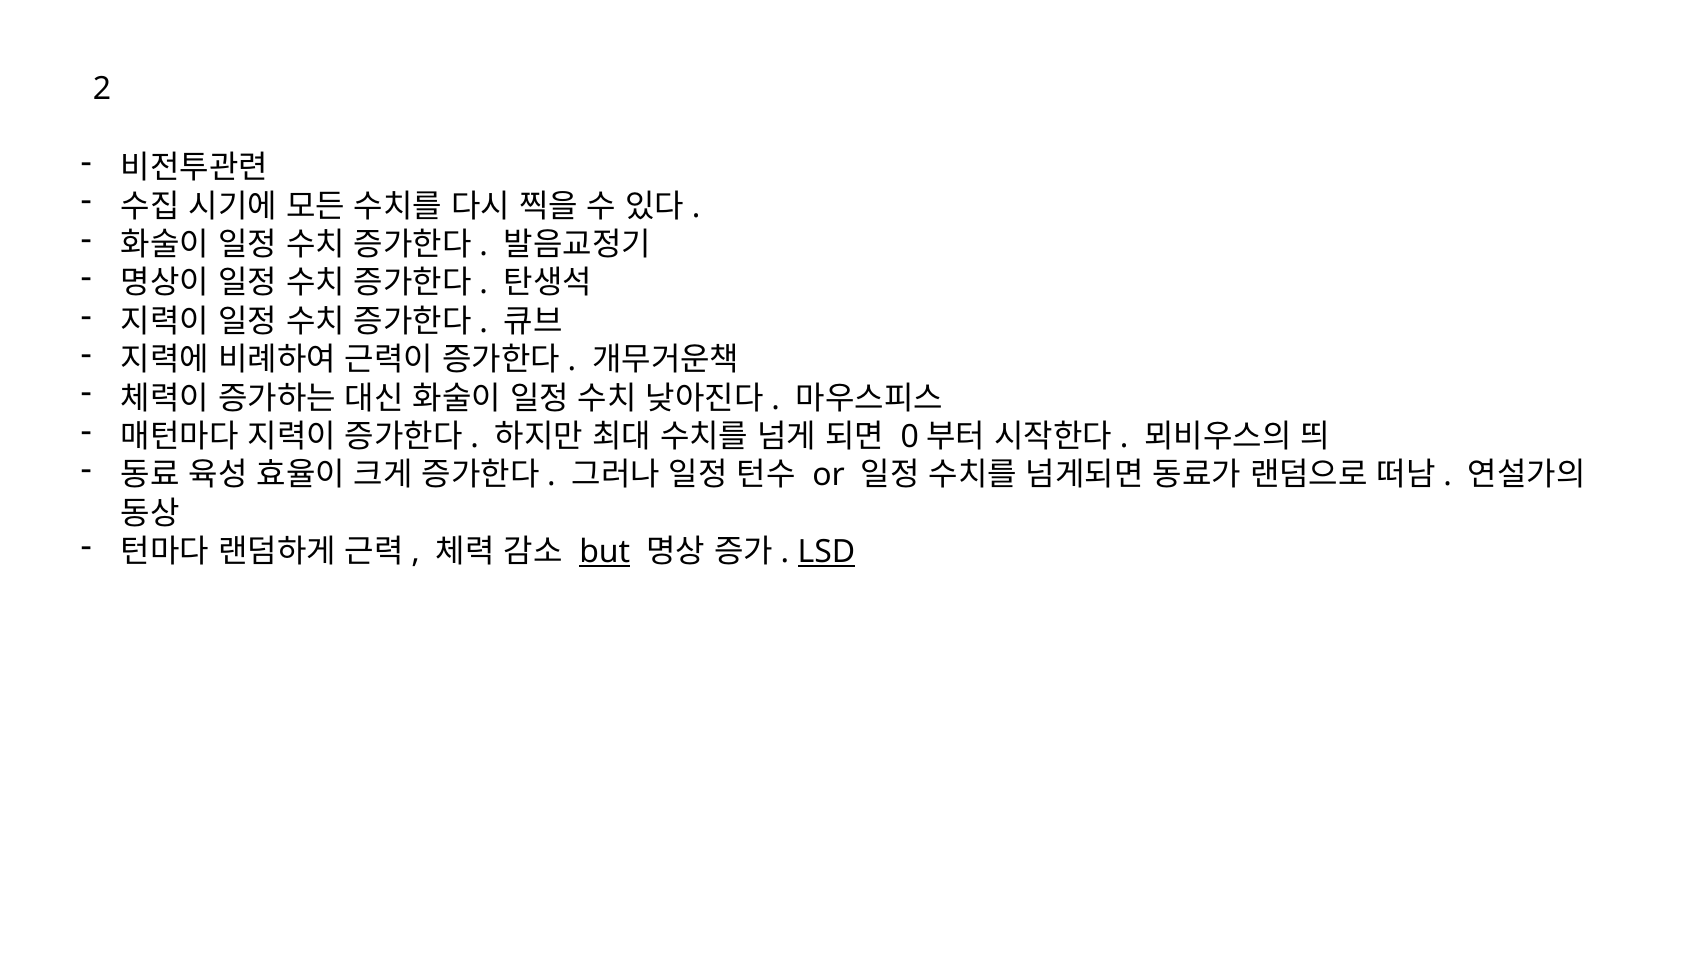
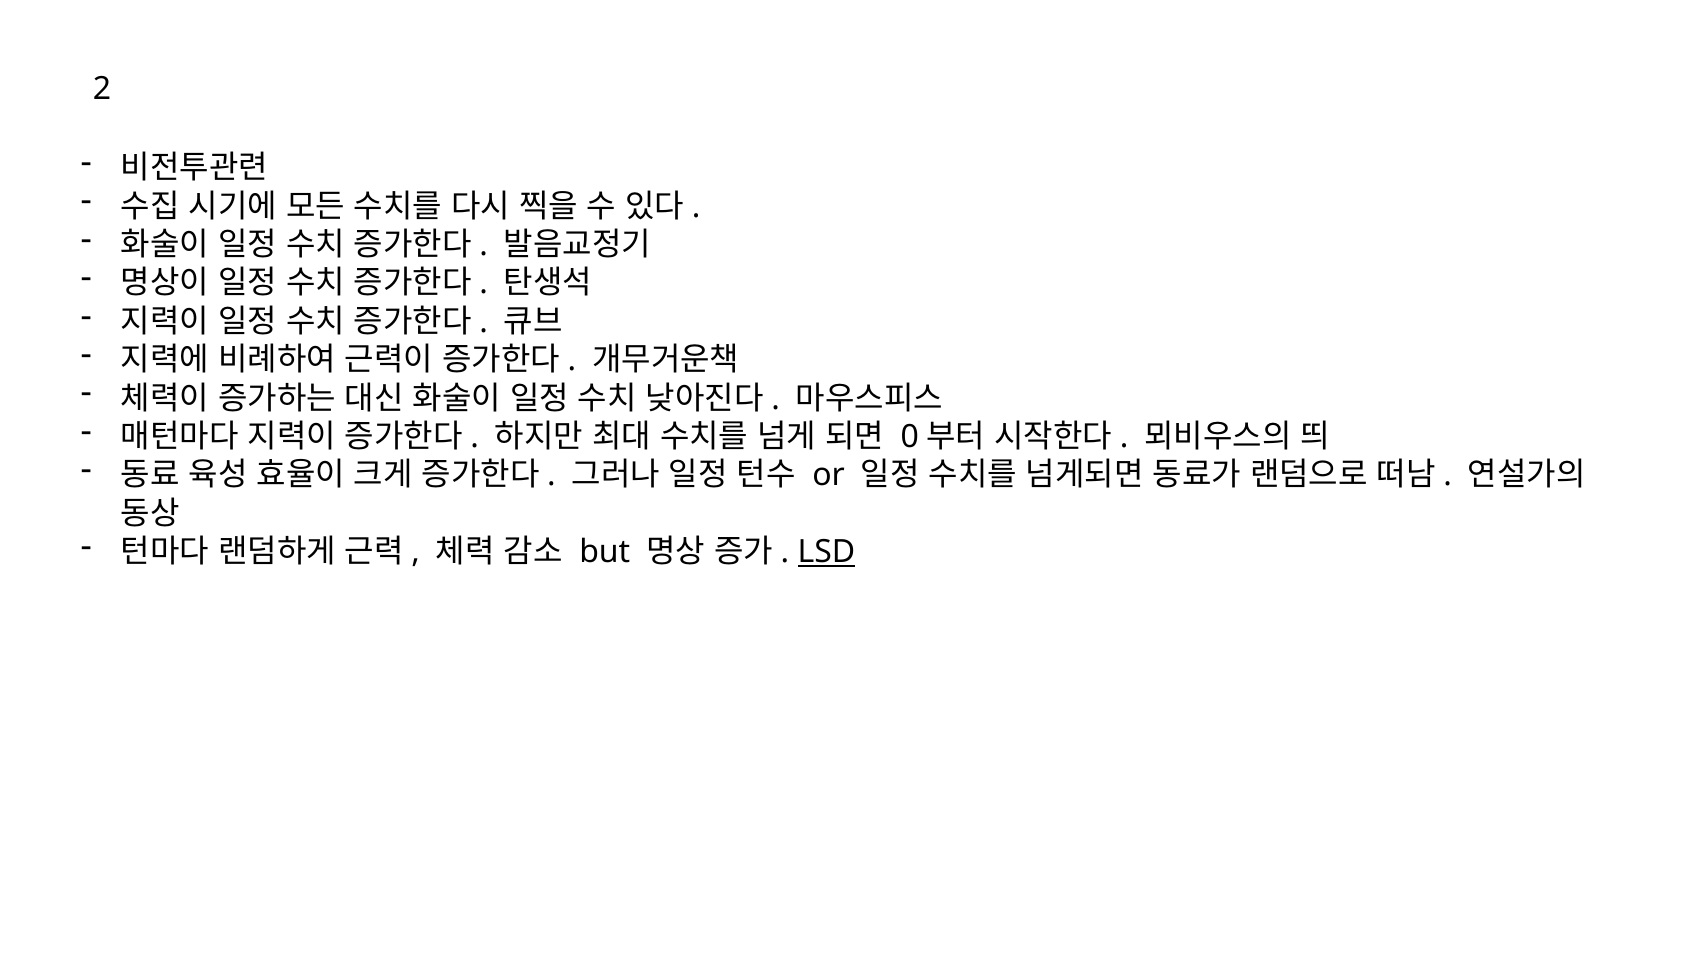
but underline: present -> none
